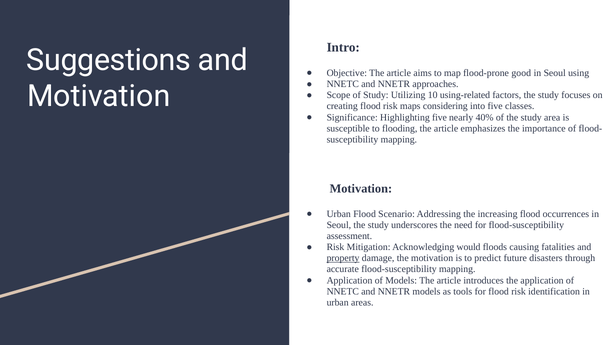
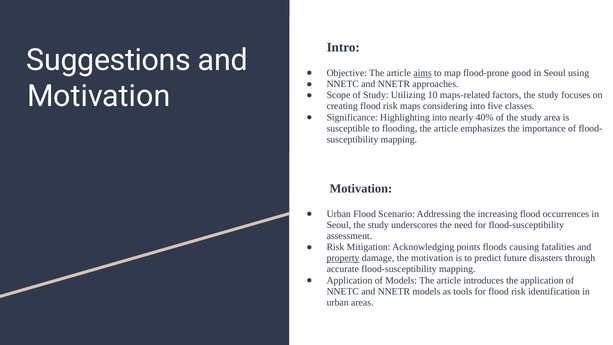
aims underline: none -> present
using-related: using-related -> maps-related
Highlighting five: five -> into
would: would -> points
